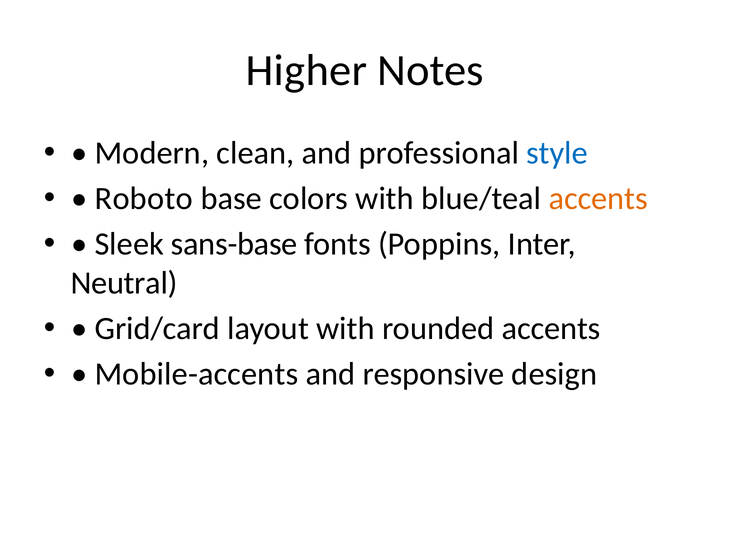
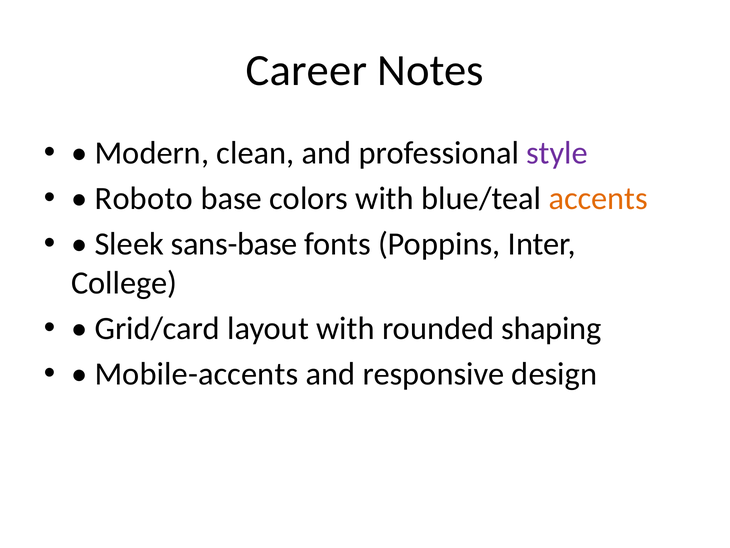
Higher: Higher -> Career
style colour: blue -> purple
Neutral: Neutral -> College
rounded accents: accents -> shaping
